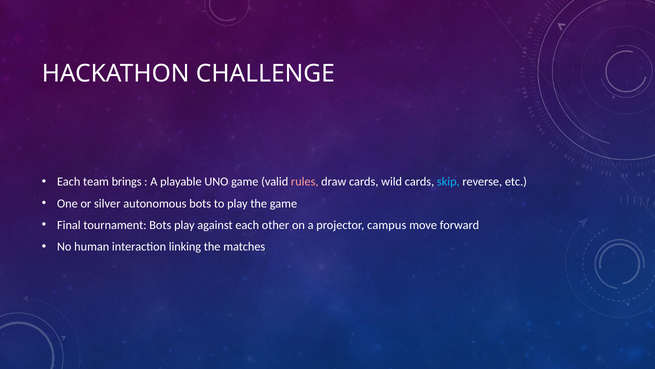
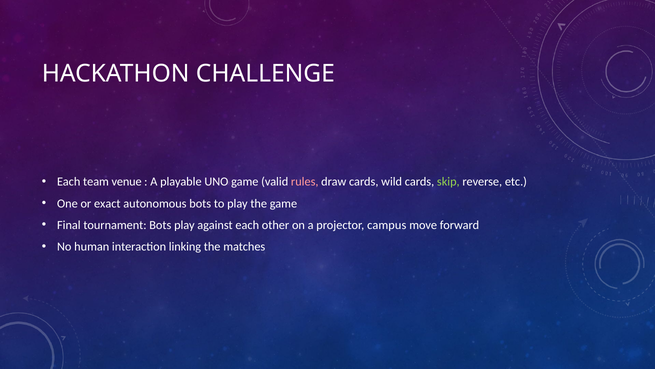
brings: brings -> venue
skip colour: light blue -> light green
silver: silver -> exact
